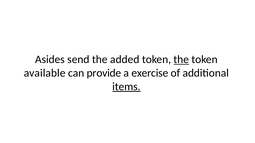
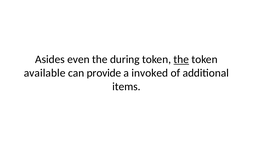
send: send -> even
added: added -> during
exercise: exercise -> invoked
items underline: present -> none
